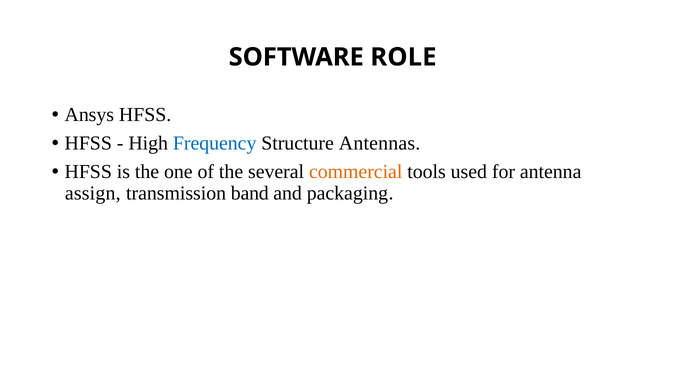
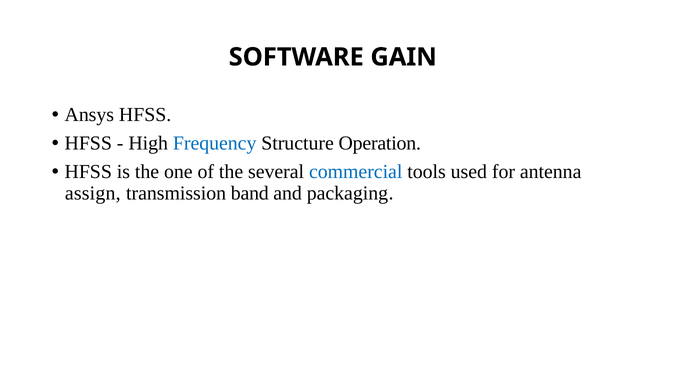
ROLE: ROLE -> GAIN
Antennas: Antennas -> Operation
commercial colour: orange -> blue
